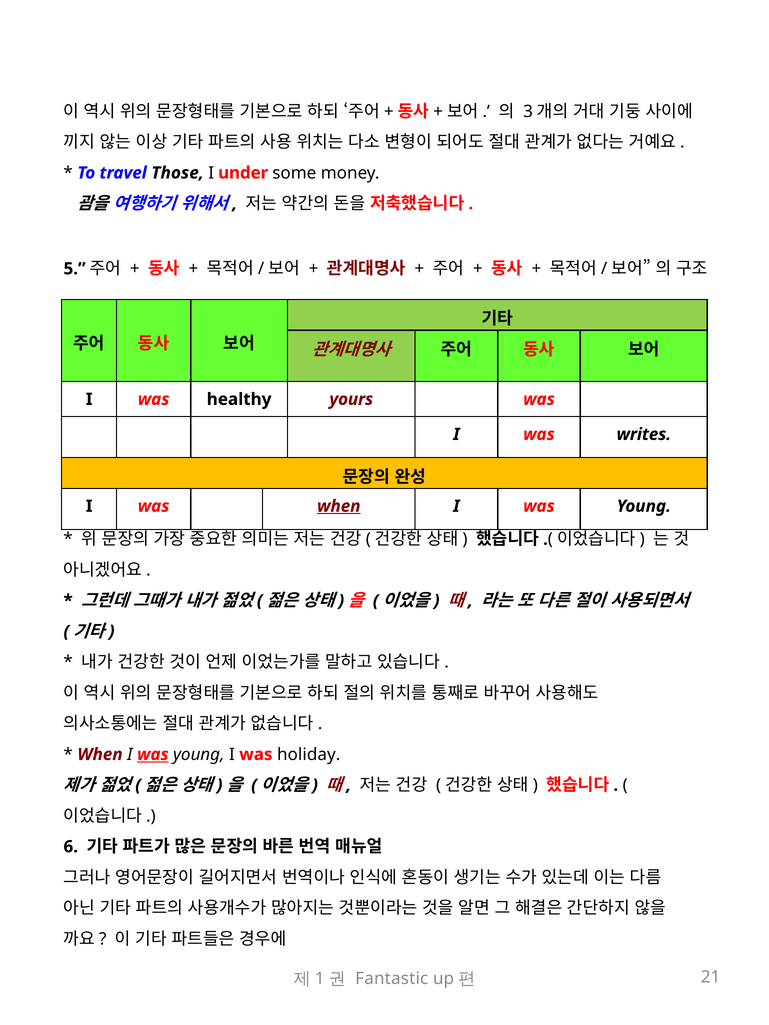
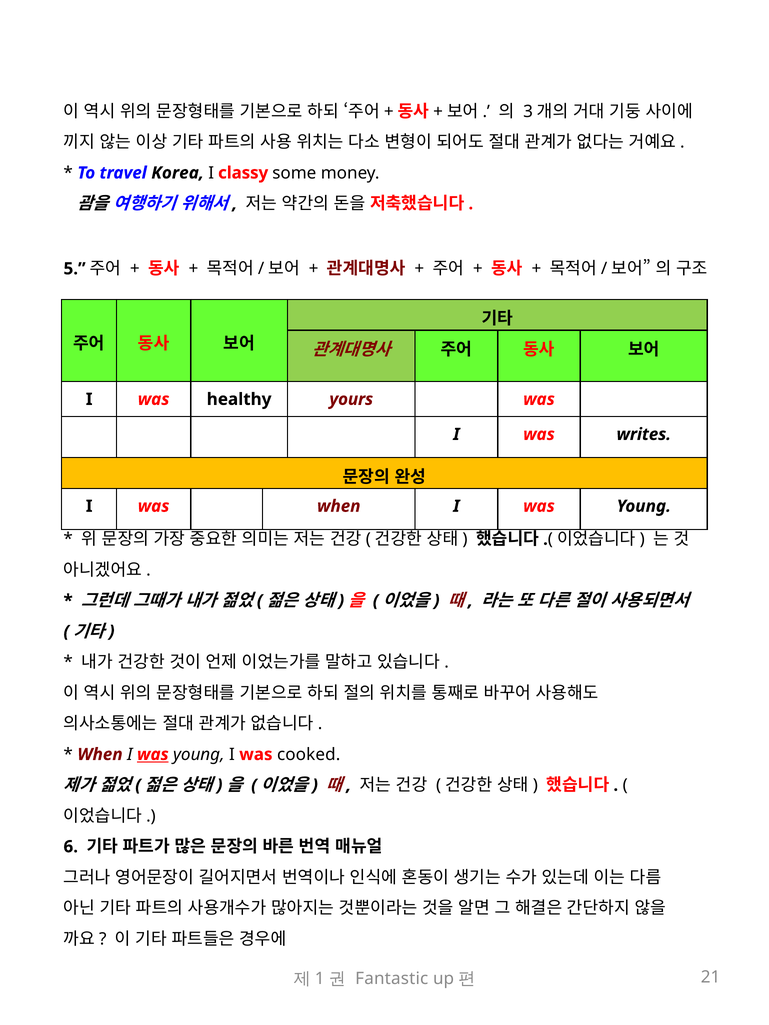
Those: Those -> Korea
under: under -> classy
when at (339, 506) underline: present -> none
holiday: holiday -> cooked
